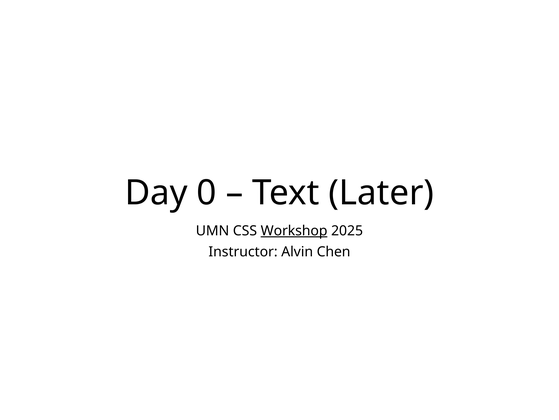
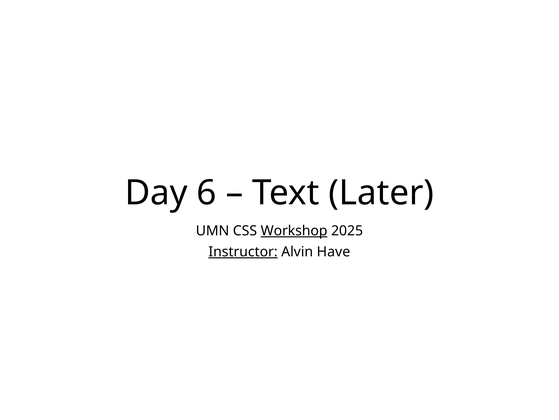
0: 0 -> 6
Instructor underline: none -> present
Chen: Chen -> Have
